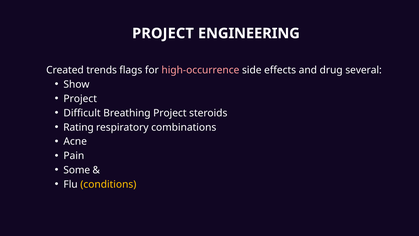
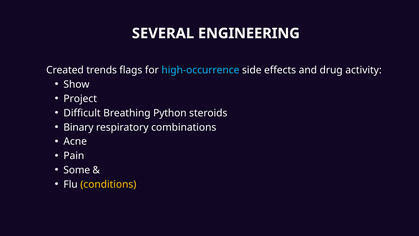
PROJECT at (163, 33): PROJECT -> SEVERAL
high-occurrence colour: pink -> light blue
several: several -> activity
Breathing Project: Project -> Python
Rating: Rating -> Binary
